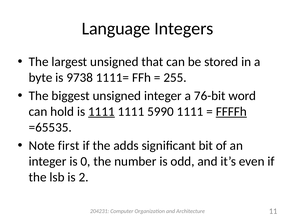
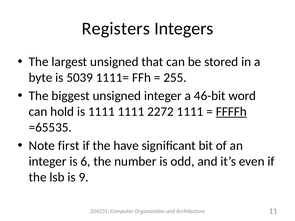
Language: Language -> Registers
9738: 9738 -> 5039
76-bit: 76-bit -> 46-bit
1111 at (101, 112) underline: present -> none
5990: 5990 -> 2272
adds: adds -> have
0: 0 -> 6
2: 2 -> 9
